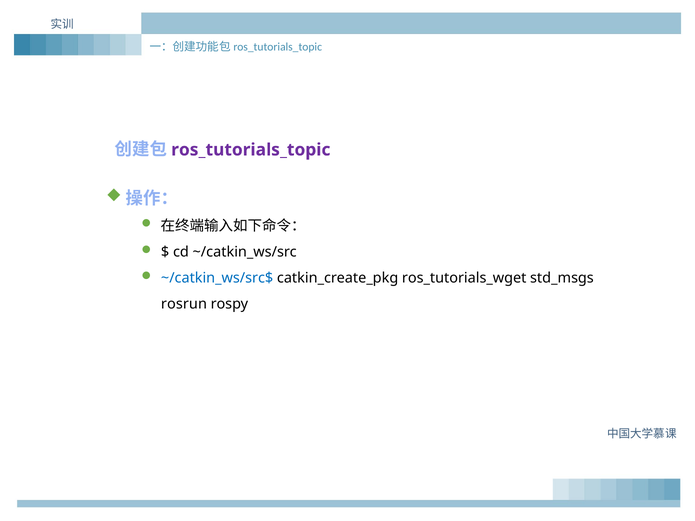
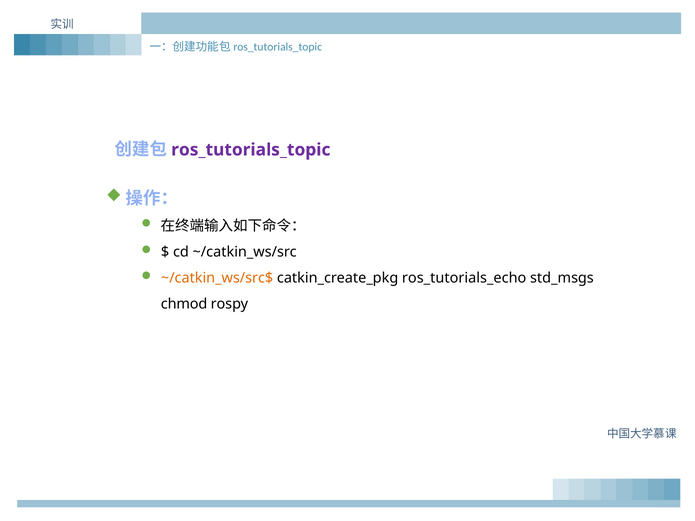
~/catkin_ws/src$ colour: blue -> orange
ros_tutorials_wget: ros_tutorials_wget -> ros_tutorials_echo
rosrun: rosrun -> chmod
